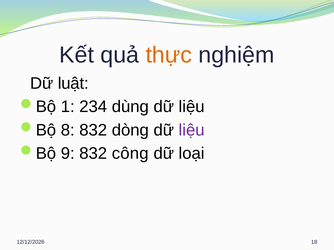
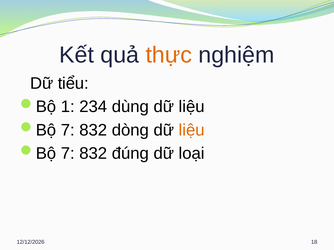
luật: luật -> tiểu
8 at (68, 130): 8 -> 7
liệu at (192, 130) colour: purple -> orange
9 at (68, 154): 9 -> 7
công: công -> đúng
